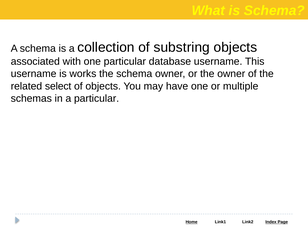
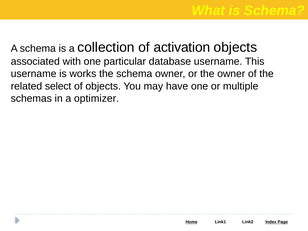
substring: substring -> activation
a particular: particular -> optimizer
